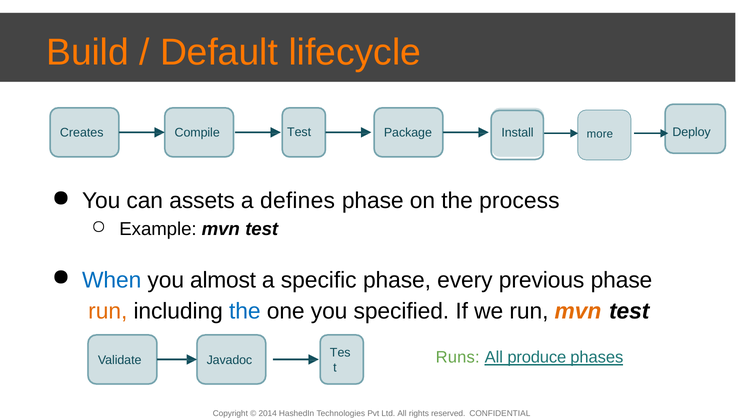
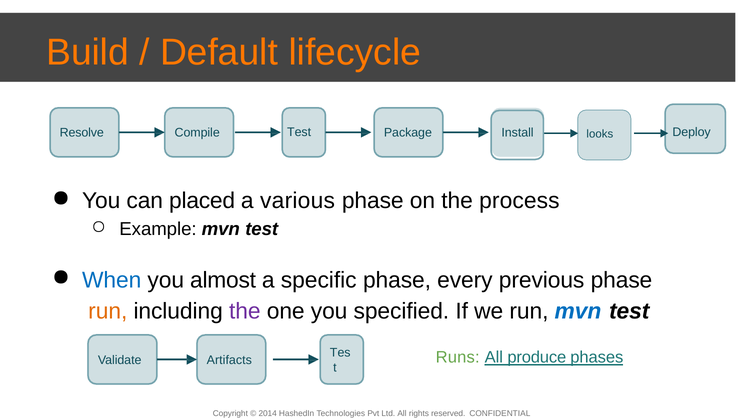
Creates: Creates -> Resolve
more: more -> looks
assets: assets -> placed
defines: defines -> various
the at (245, 311) colour: blue -> purple
mvn at (578, 311) colour: orange -> blue
Javadoc: Javadoc -> Artifacts
